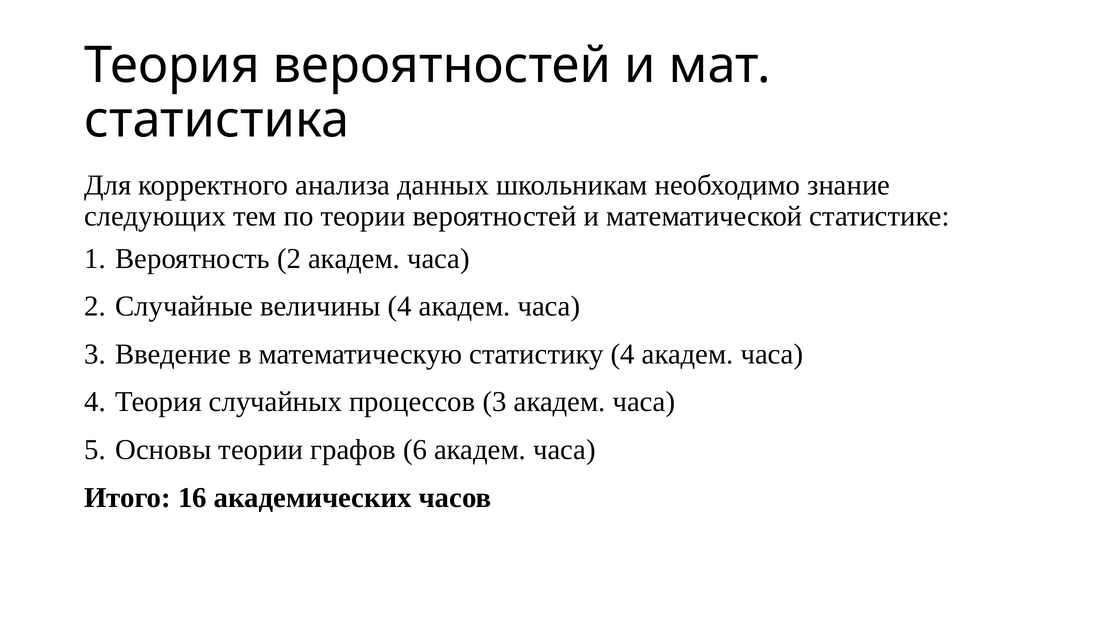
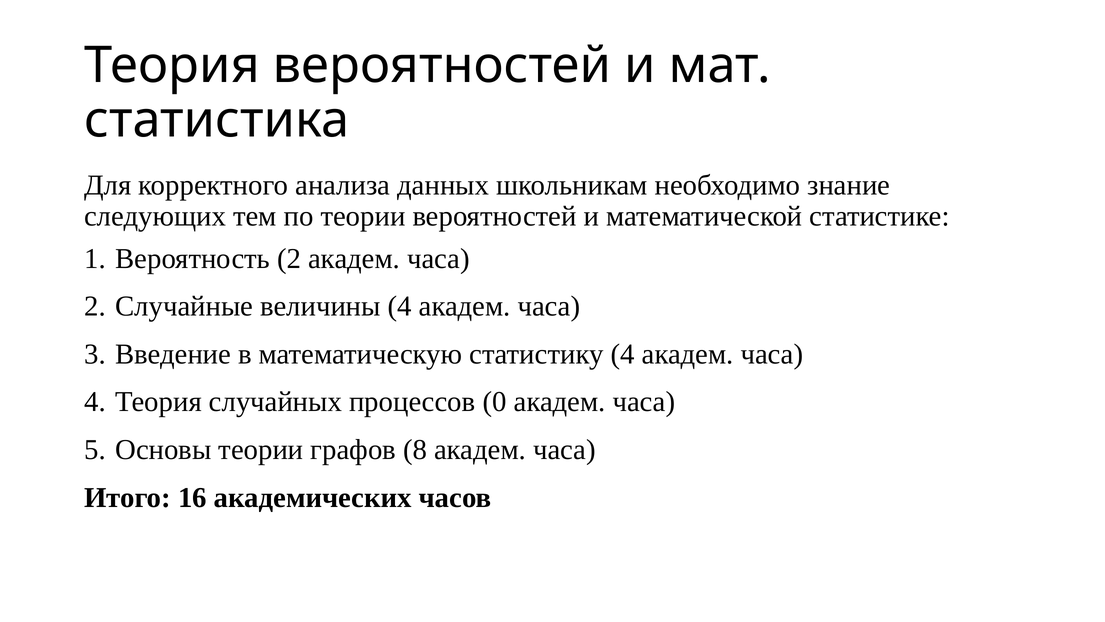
процессов 3: 3 -> 0
6: 6 -> 8
